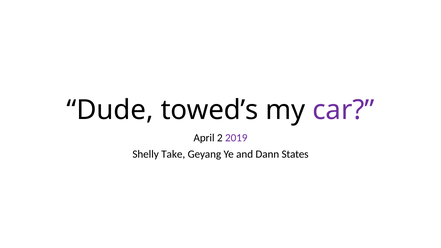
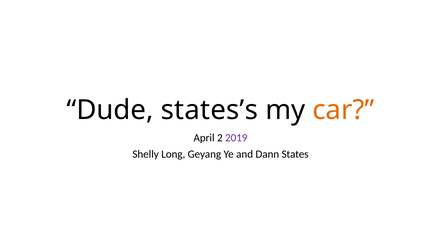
towed’s: towed’s -> states’s
car colour: purple -> orange
Take: Take -> Long
